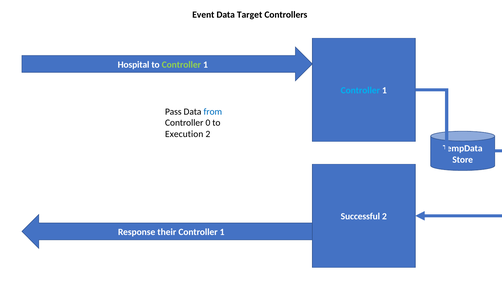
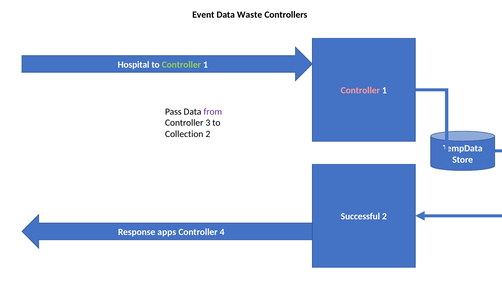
Target: Target -> Waste
Controller at (360, 90) colour: light blue -> pink
from colour: blue -> purple
0: 0 -> 3
Execution: Execution -> Collection
their: their -> apps
1 at (222, 232): 1 -> 4
